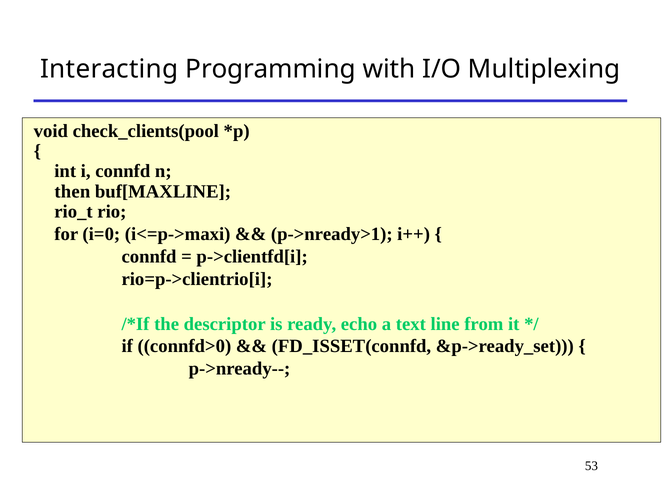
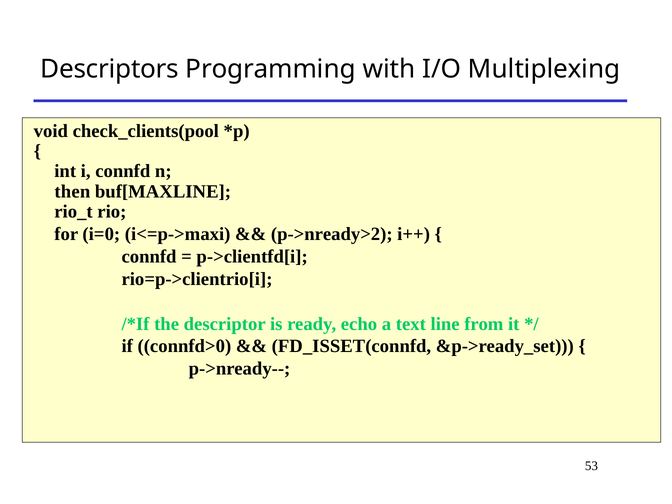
Interacting: Interacting -> Descriptors
p->nready>1: p->nready>1 -> p->nready>2
